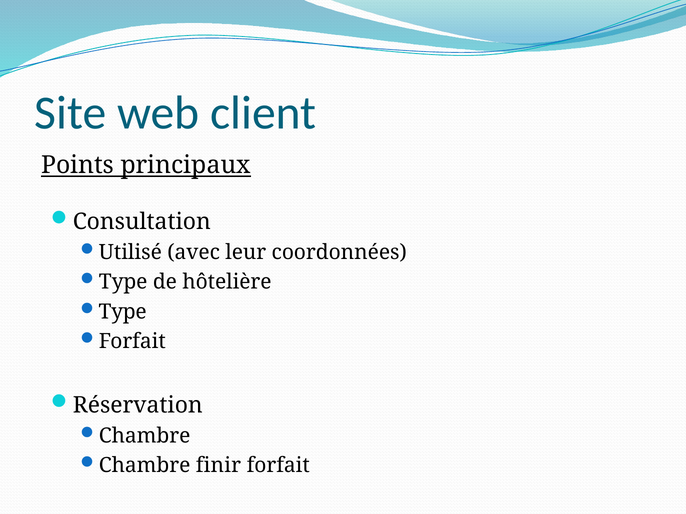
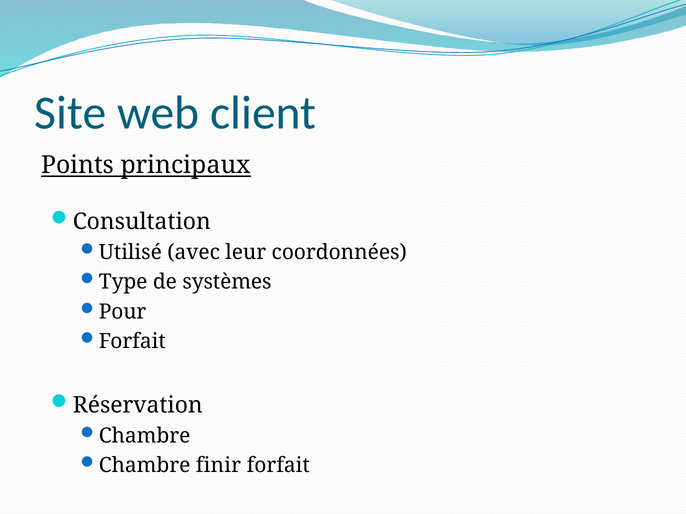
hôtelière: hôtelière -> systèmes
Type at (123, 312): Type -> Pour
